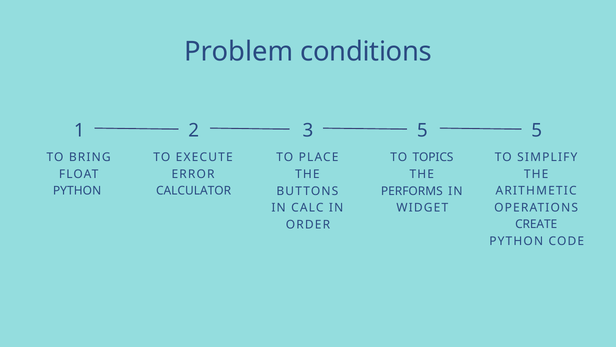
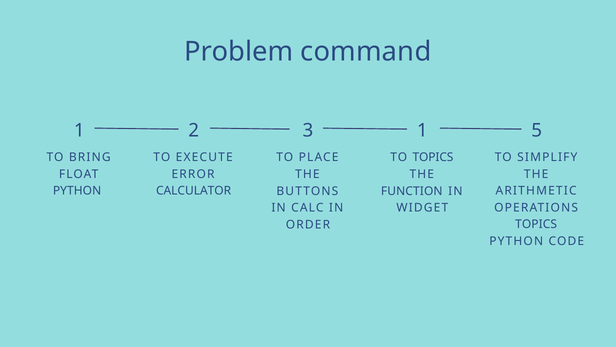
conditions: conditions -> command
3 5: 5 -> 1
PERFORMS: PERFORMS -> FUNCTION
CREATE at (536, 224): CREATE -> TOPICS
